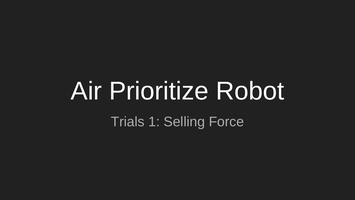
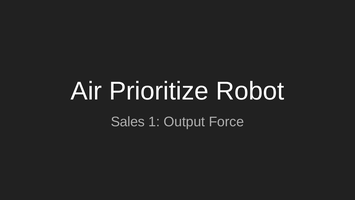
Trials: Trials -> Sales
Selling: Selling -> Output
